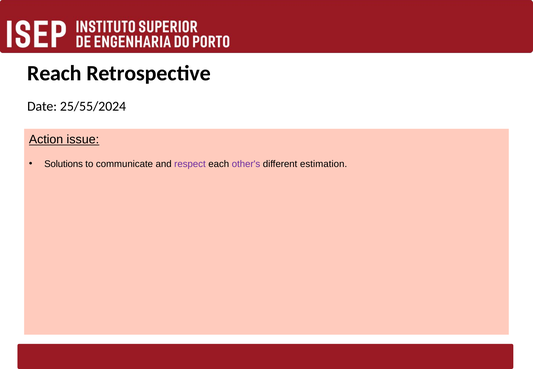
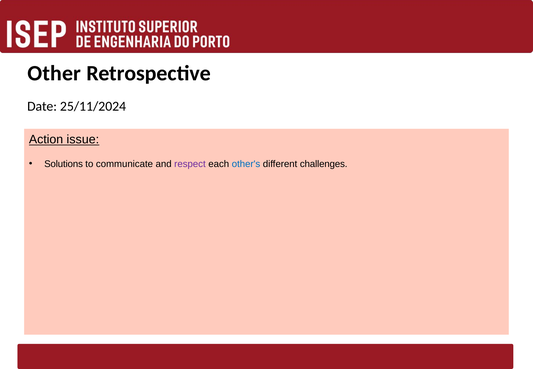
Reach: Reach -> Other
25/55/2024: 25/55/2024 -> 25/11/2024
other's colour: purple -> blue
estimation: estimation -> challenges
